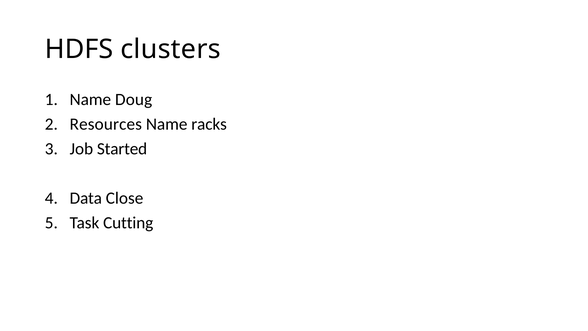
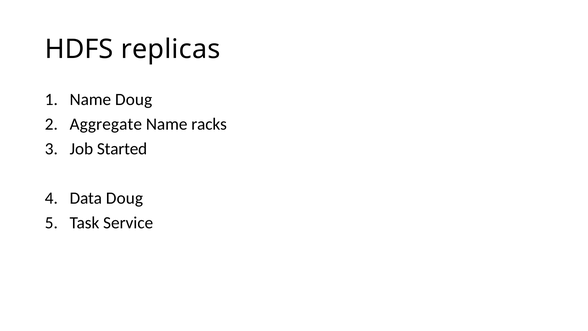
clusters: clusters -> replicas
Resources: Resources -> Aggregate
Data Close: Close -> Doug
Cutting: Cutting -> Service
